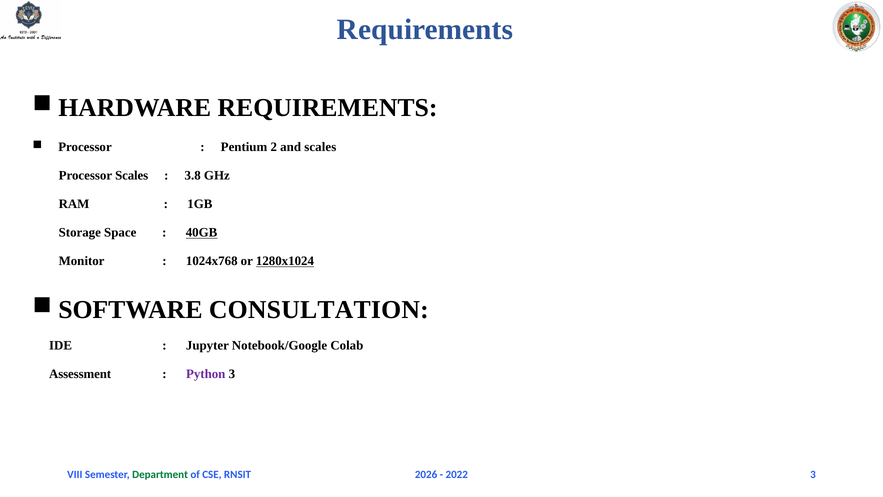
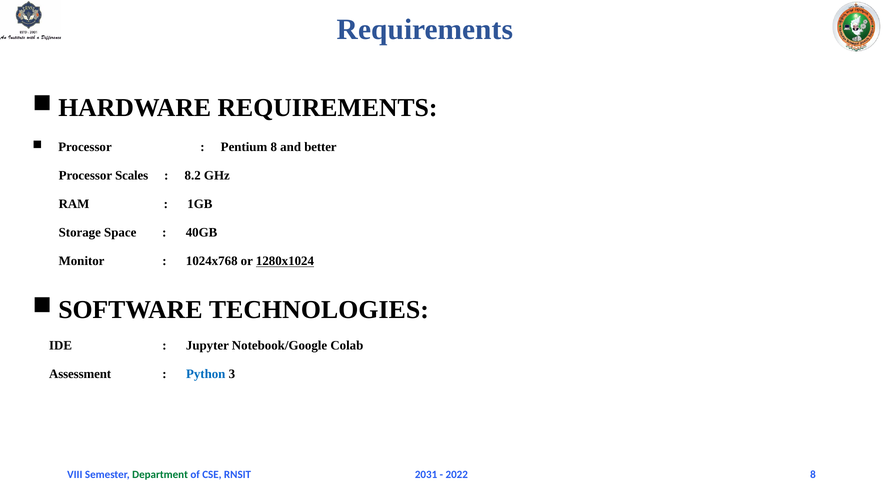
Pentium 2: 2 -> 8
and scales: scales -> better
3.8: 3.8 -> 8.2
40GB underline: present -> none
CONSULTATION: CONSULTATION -> TECHNOLOGIES
Python colour: purple -> blue
2026: 2026 -> 2031
2022 3: 3 -> 8
